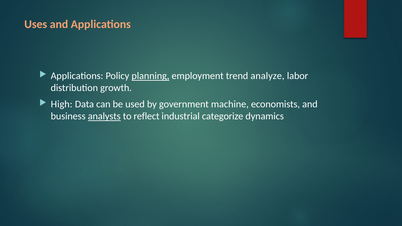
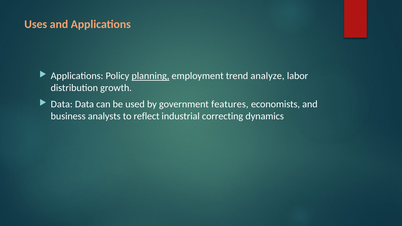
High at (62, 104): High -> Data
machine: machine -> features
analysts underline: present -> none
categorize: categorize -> correcting
